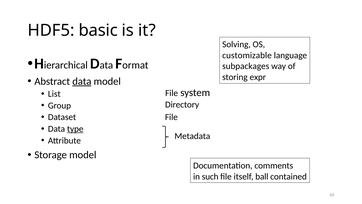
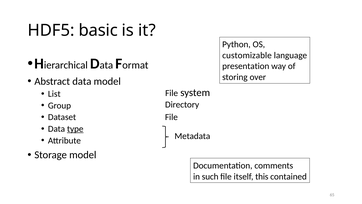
Solving: Solving -> Python
subpackages: subpackages -> presentation
expr: expr -> over
data at (82, 81) underline: present -> none
ball: ball -> this
